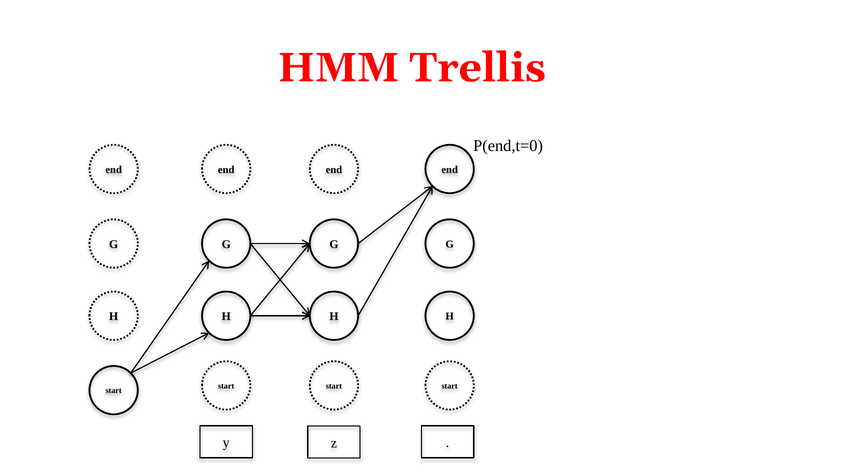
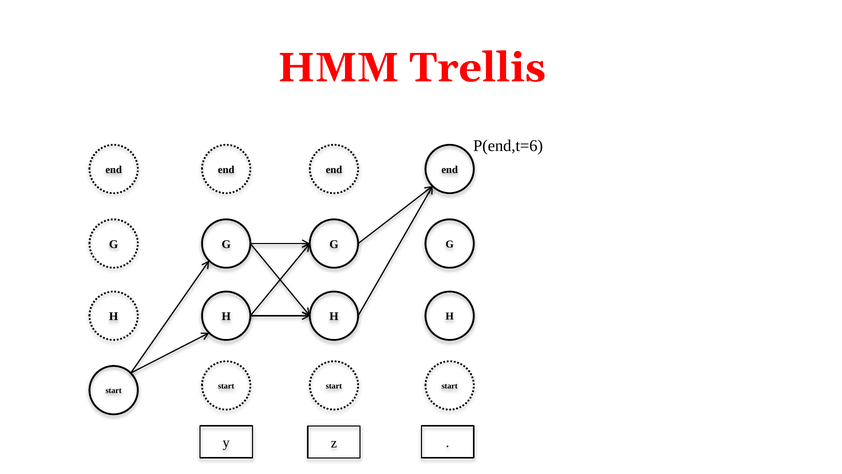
P(end,t=0: P(end,t=0 -> P(end,t=6
